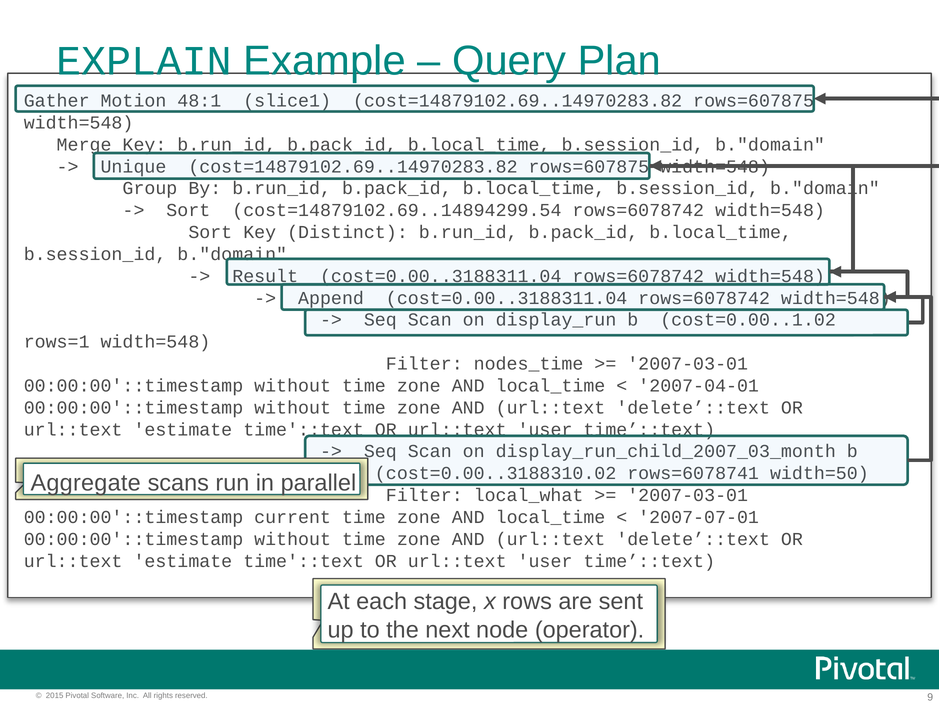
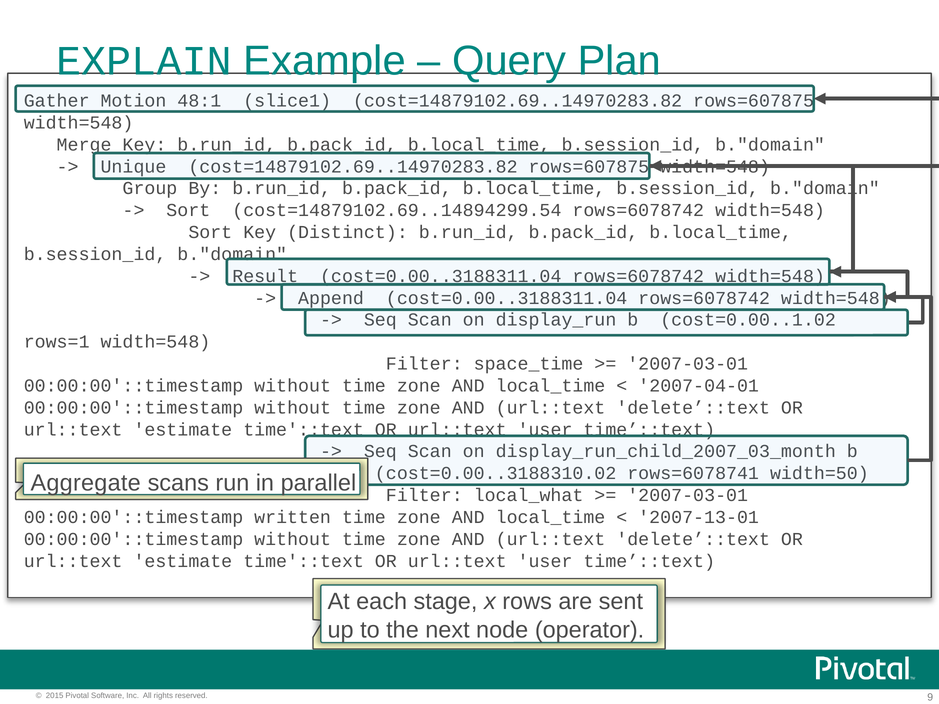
nodes_time: nodes_time -> space_time
current: current -> written
2007-07-01: 2007-07-01 -> 2007-13-01
